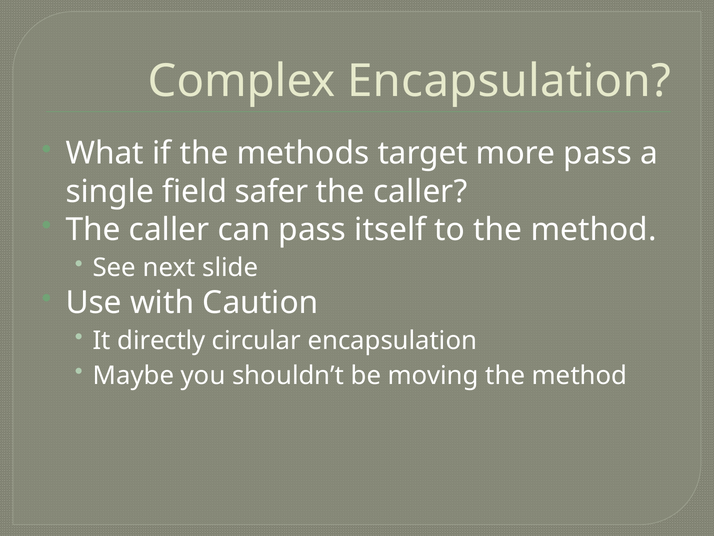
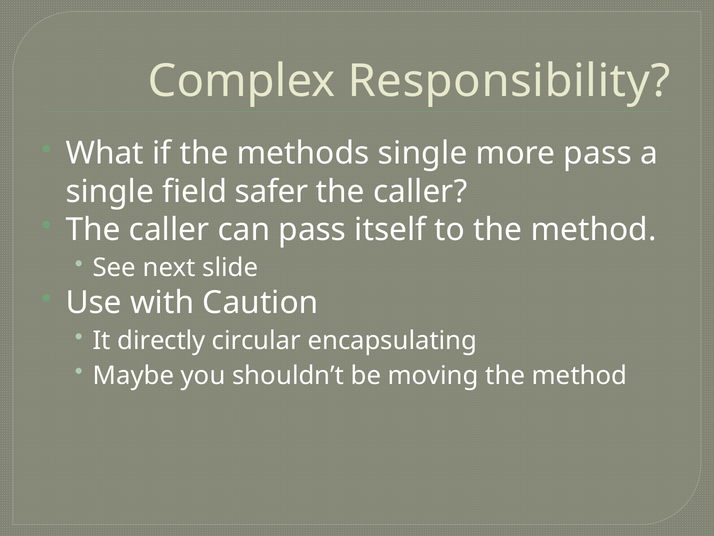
Complex Encapsulation: Encapsulation -> Responsibility
methods target: target -> single
circular encapsulation: encapsulation -> encapsulating
